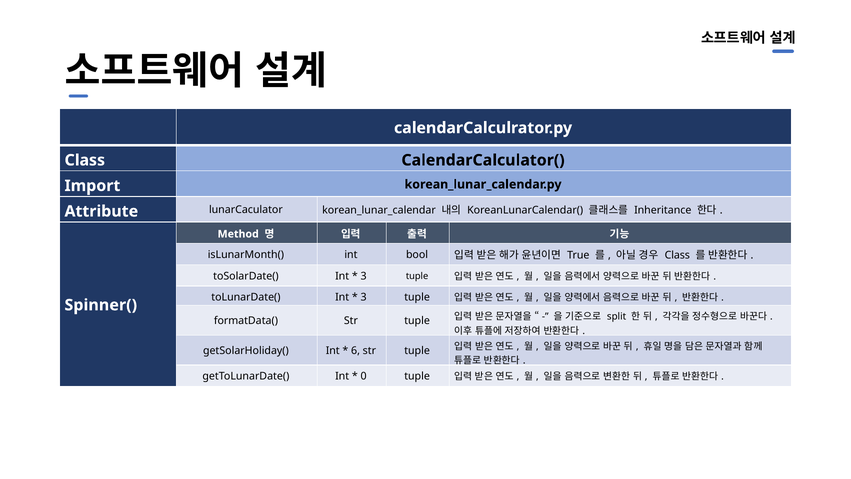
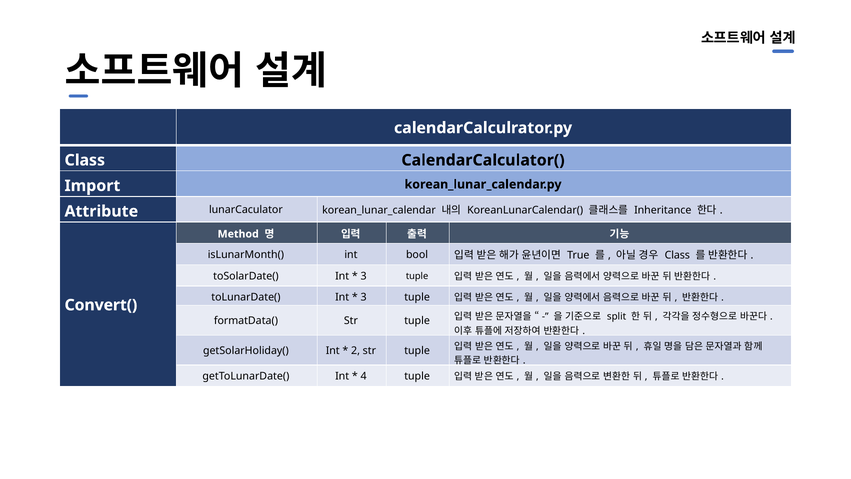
Spinner(: Spinner( -> Convert(
6: 6 -> 2
0: 0 -> 4
